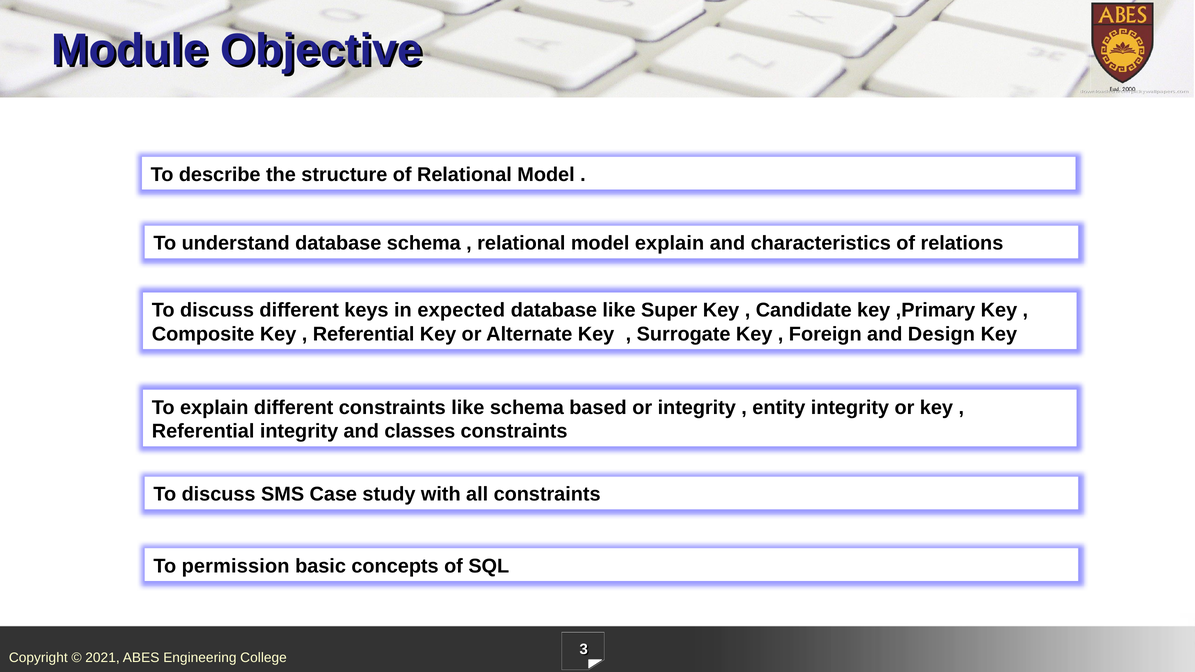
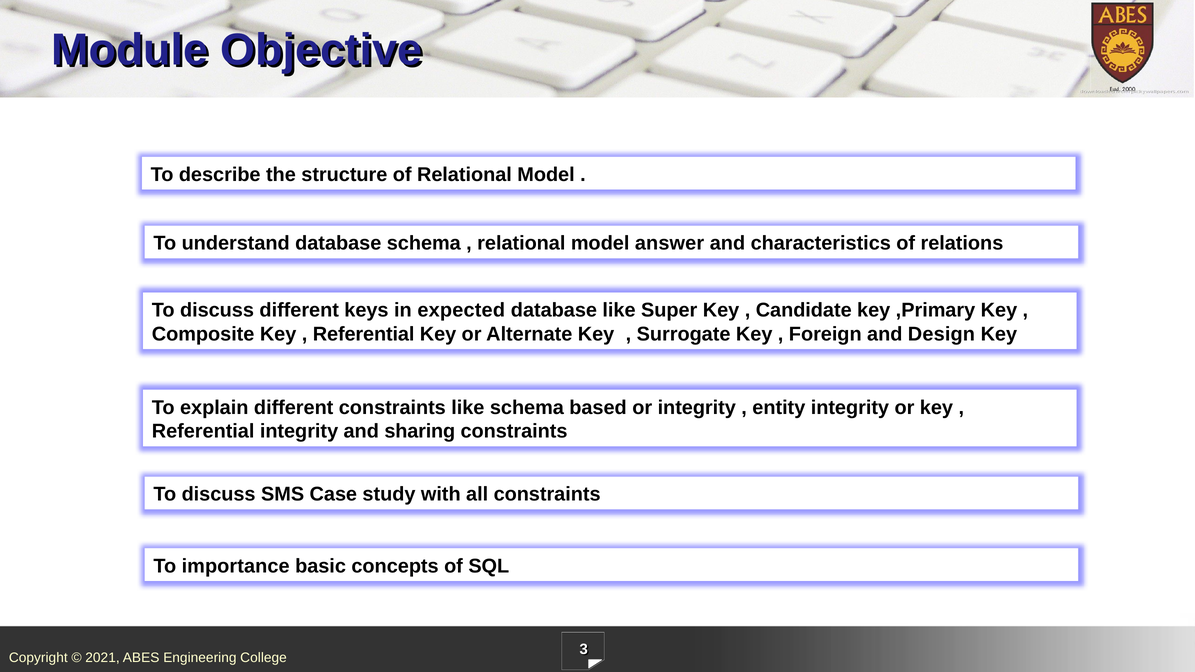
model explain: explain -> answer
classes: classes -> sharing
permission: permission -> importance
